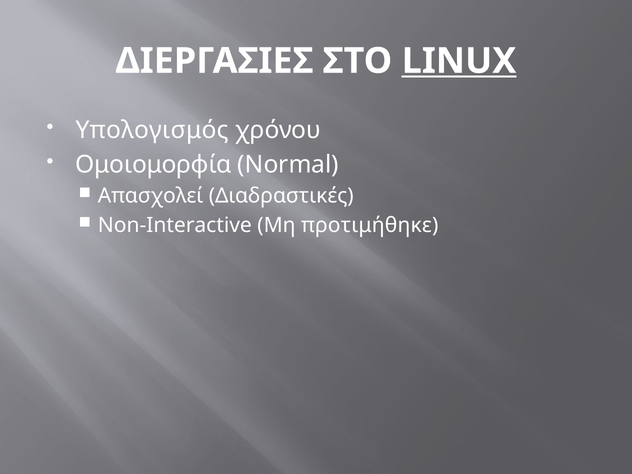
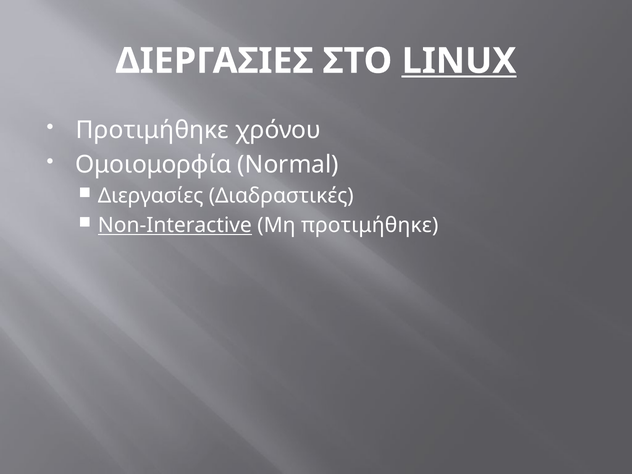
Υπολογισμός at (152, 130): Υπολογισμός -> Προτιμήθηκε
Απασχολεί: Απασχολεί -> Διεργασίες
Non-Interactive underline: none -> present
